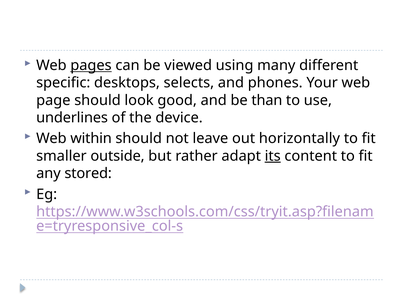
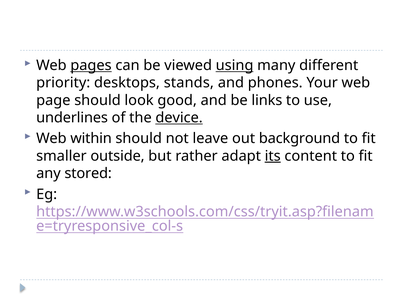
using underline: none -> present
specific: specific -> priority
selects: selects -> stands
than: than -> links
device underline: none -> present
horizontally: horizontally -> background
